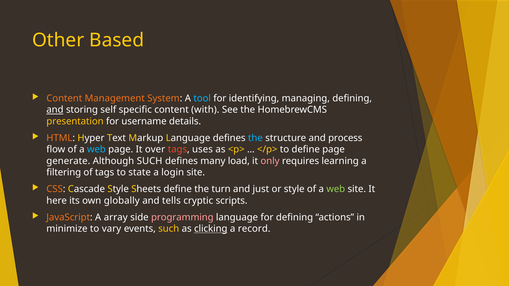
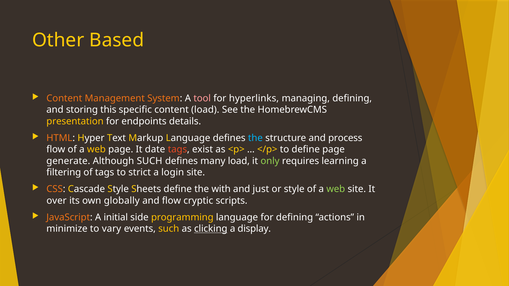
tool colour: light blue -> pink
identifying: identifying -> hyperlinks
and at (55, 110) underline: present -> none
self: self -> this
content with: with -> load
username: username -> endpoints
web at (96, 150) colour: light blue -> yellow
over: over -> date
uses: uses -> exist
only colour: pink -> light green
state: state -> strict
turn: turn -> with
here: here -> over
and tells: tells -> flow
array: array -> initial
programming colour: pink -> yellow
record: record -> display
